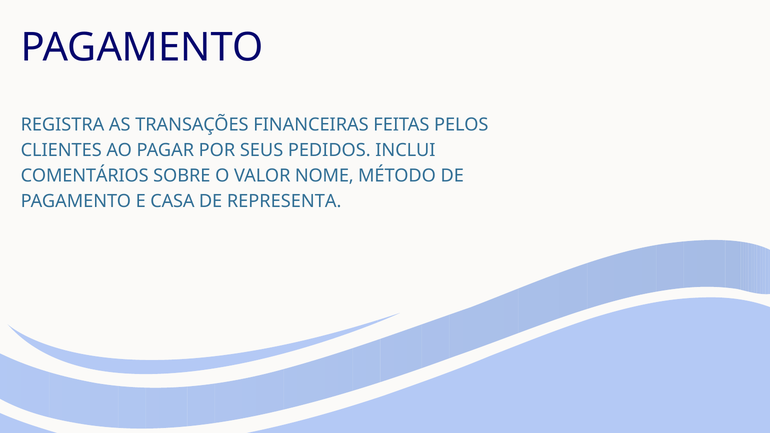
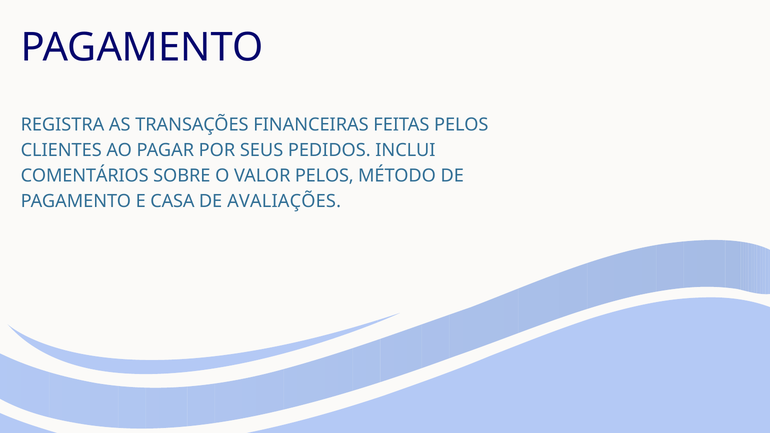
VALOR NOME: NOME -> PELOS
REPRESENTA: REPRESENTA -> AVALIAÇÕES
